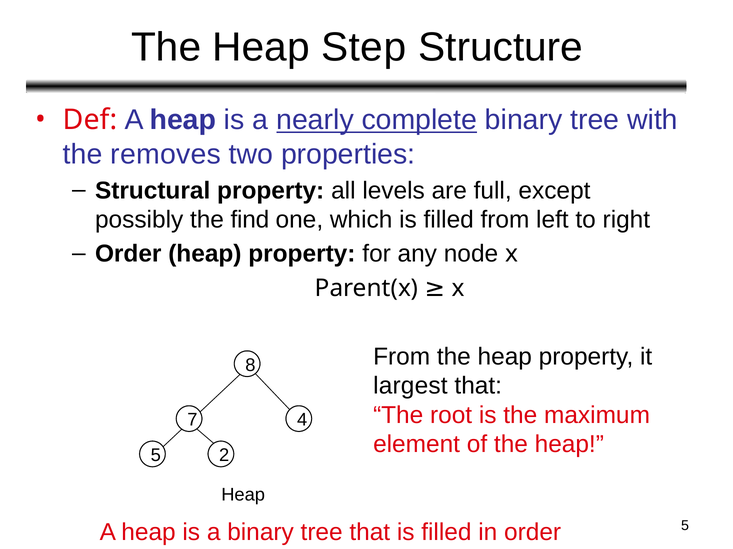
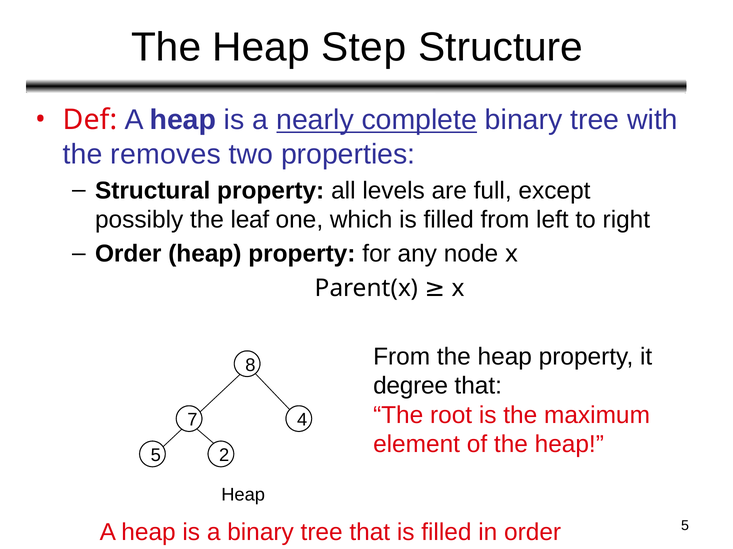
find: find -> leaf
largest: largest -> degree
